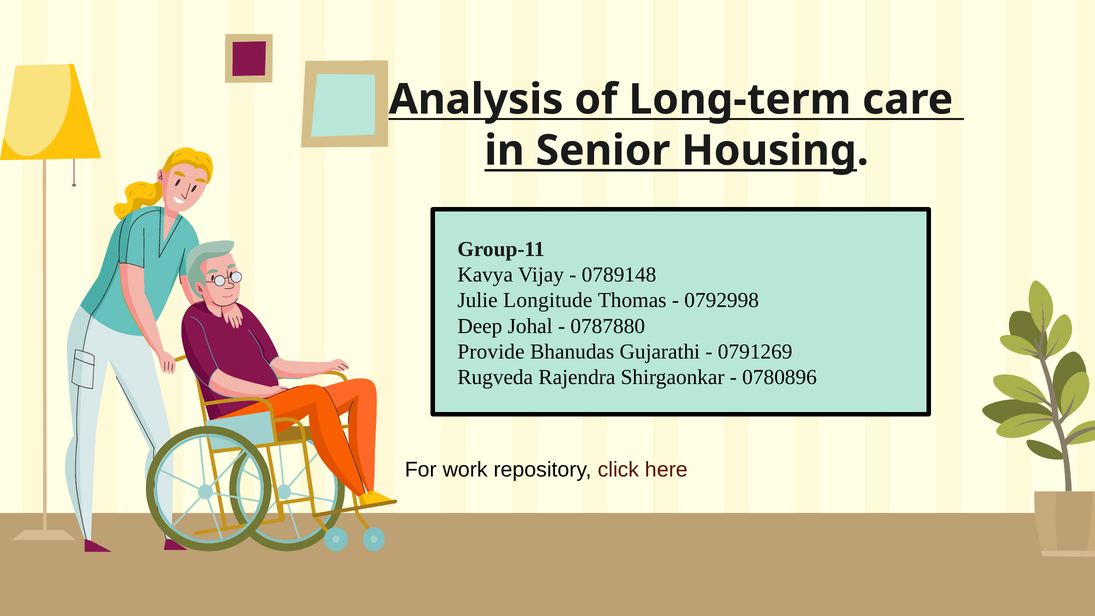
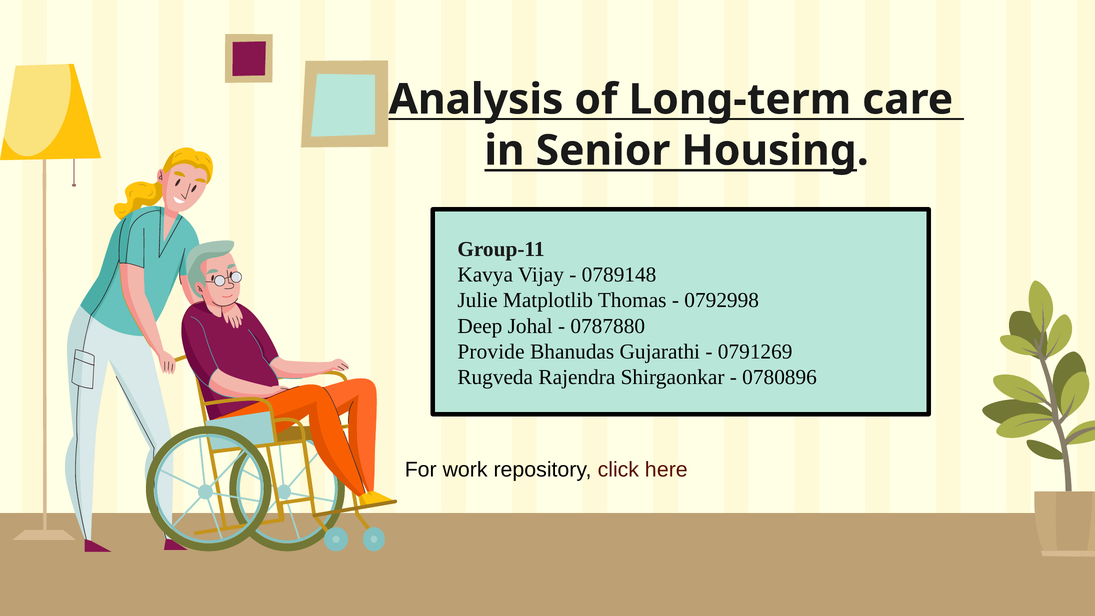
Longitude: Longitude -> Matplotlib
